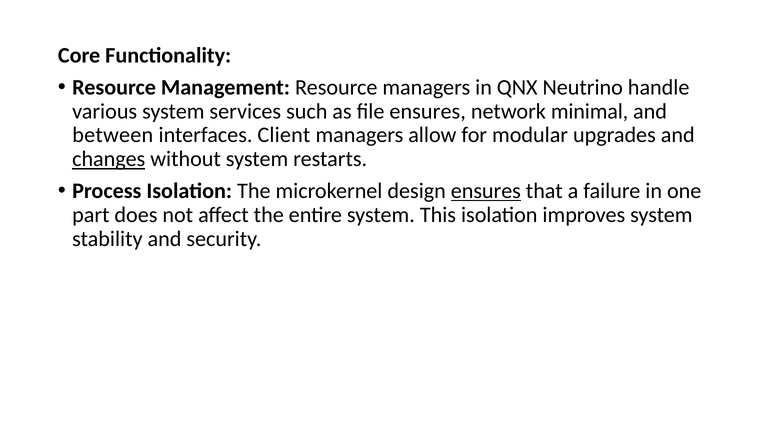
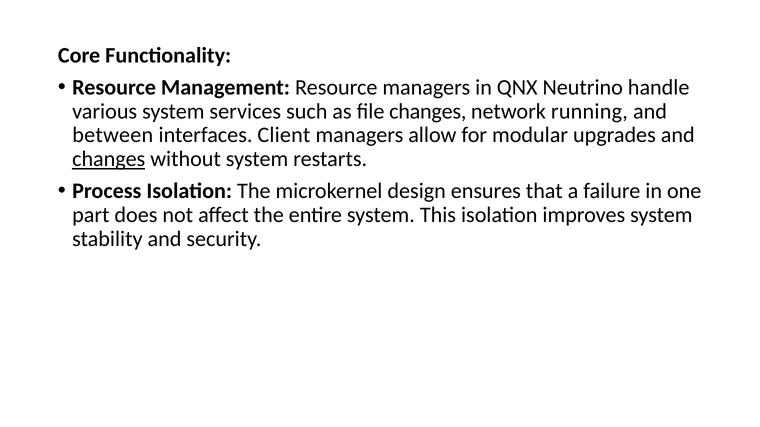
file ensures: ensures -> changes
minimal: minimal -> running
ensures at (486, 191) underline: present -> none
